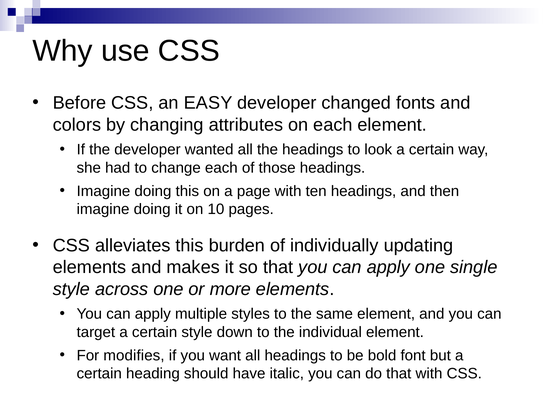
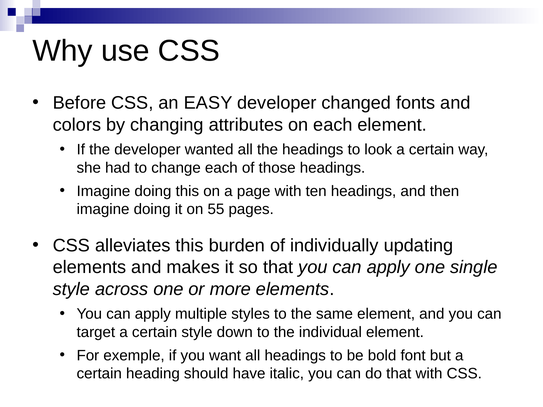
10: 10 -> 55
modifies: modifies -> exemple
